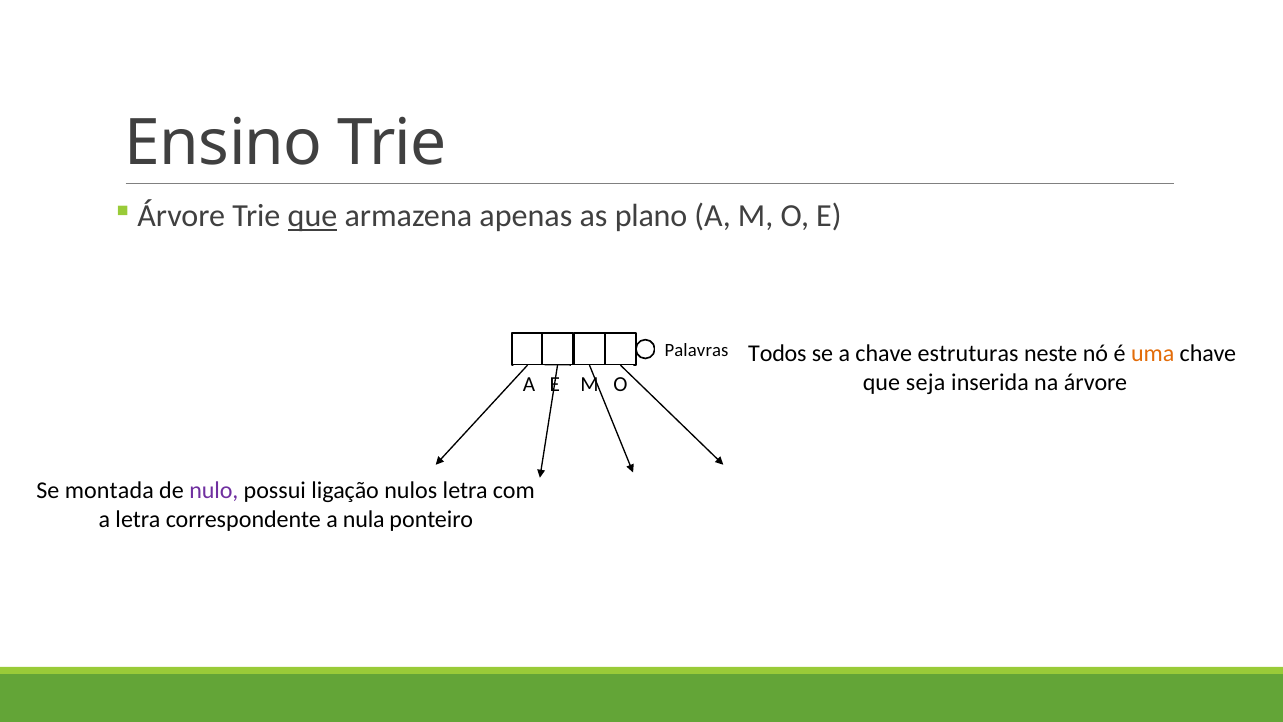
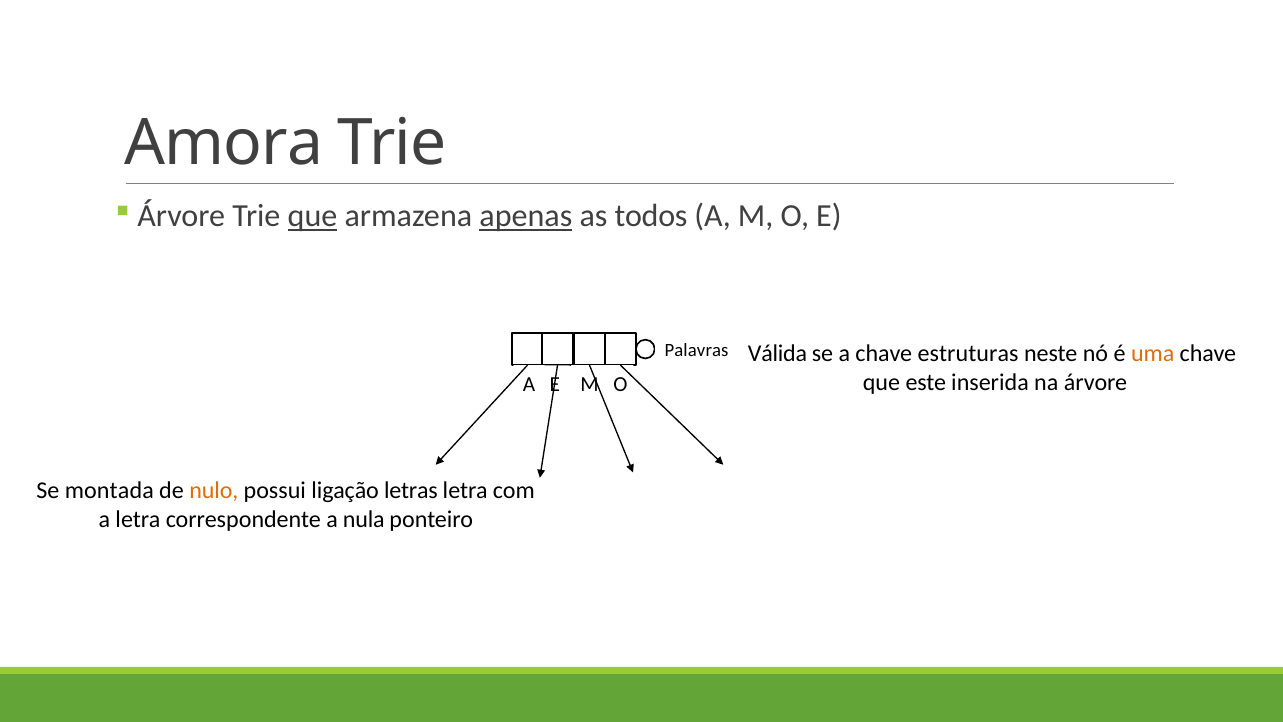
Ensino: Ensino -> Amora
apenas underline: none -> present
plano: plano -> todos
Todos: Todos -> Válida
seja: seja -> este
nulo colour: purple -> orange
nulos: nulos -> letras
